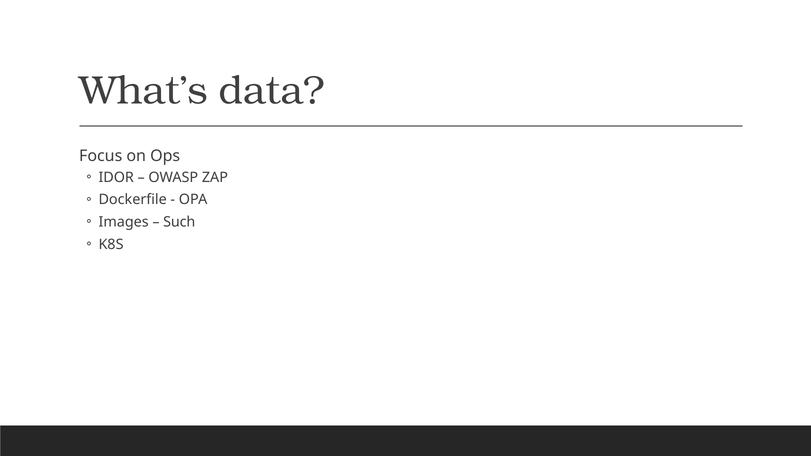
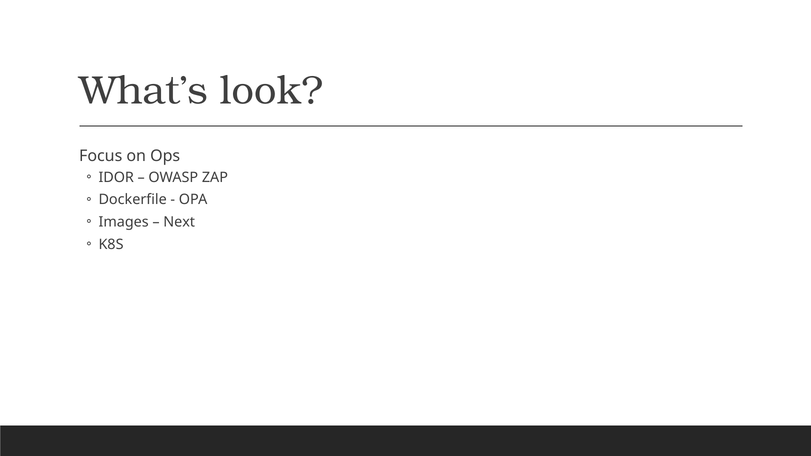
data: data -> look
Such: Such -> Next
